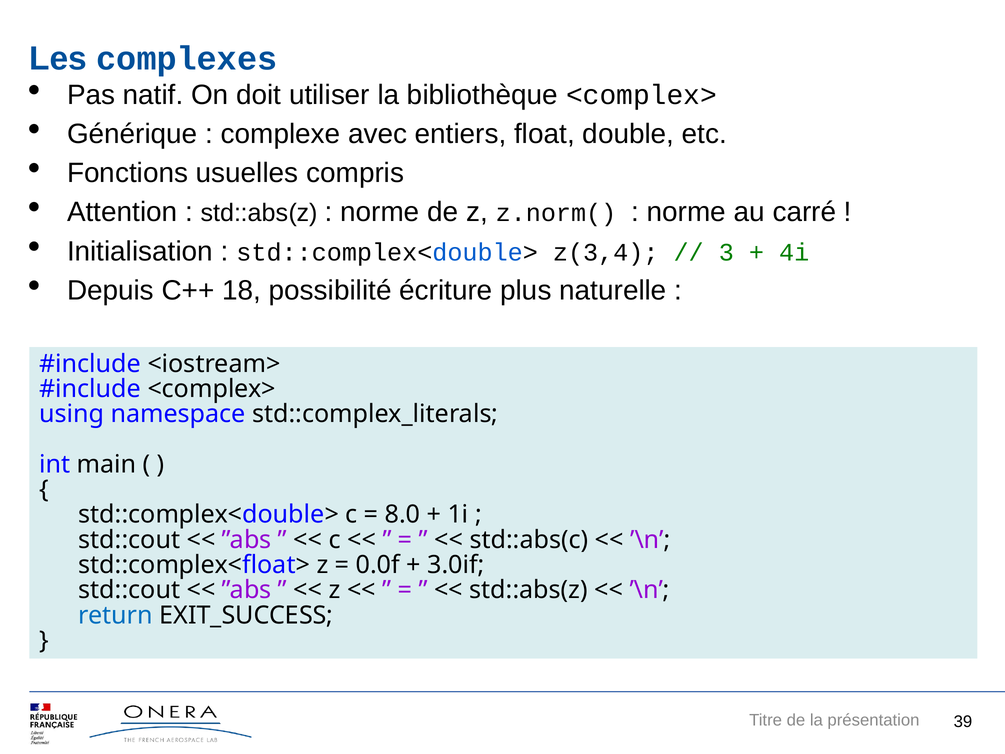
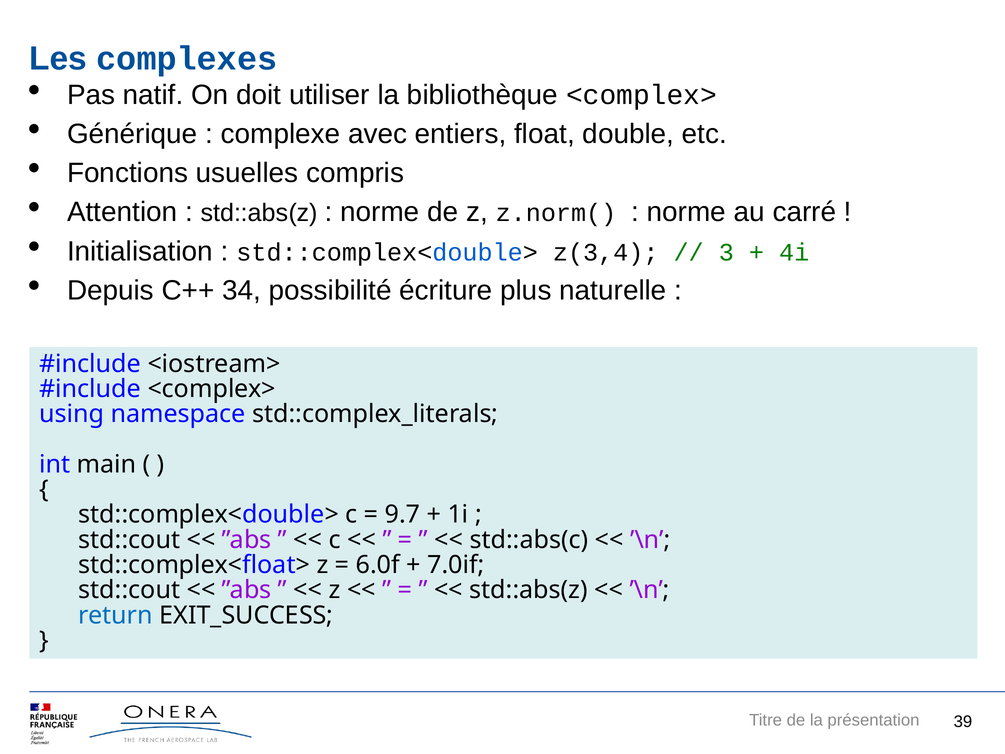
18: 18 -> 34
8.0: 8.0 -> 9.7
0.0f: 0.0f -> 6.0f
3.0if: 3.0if -> 7.0if
